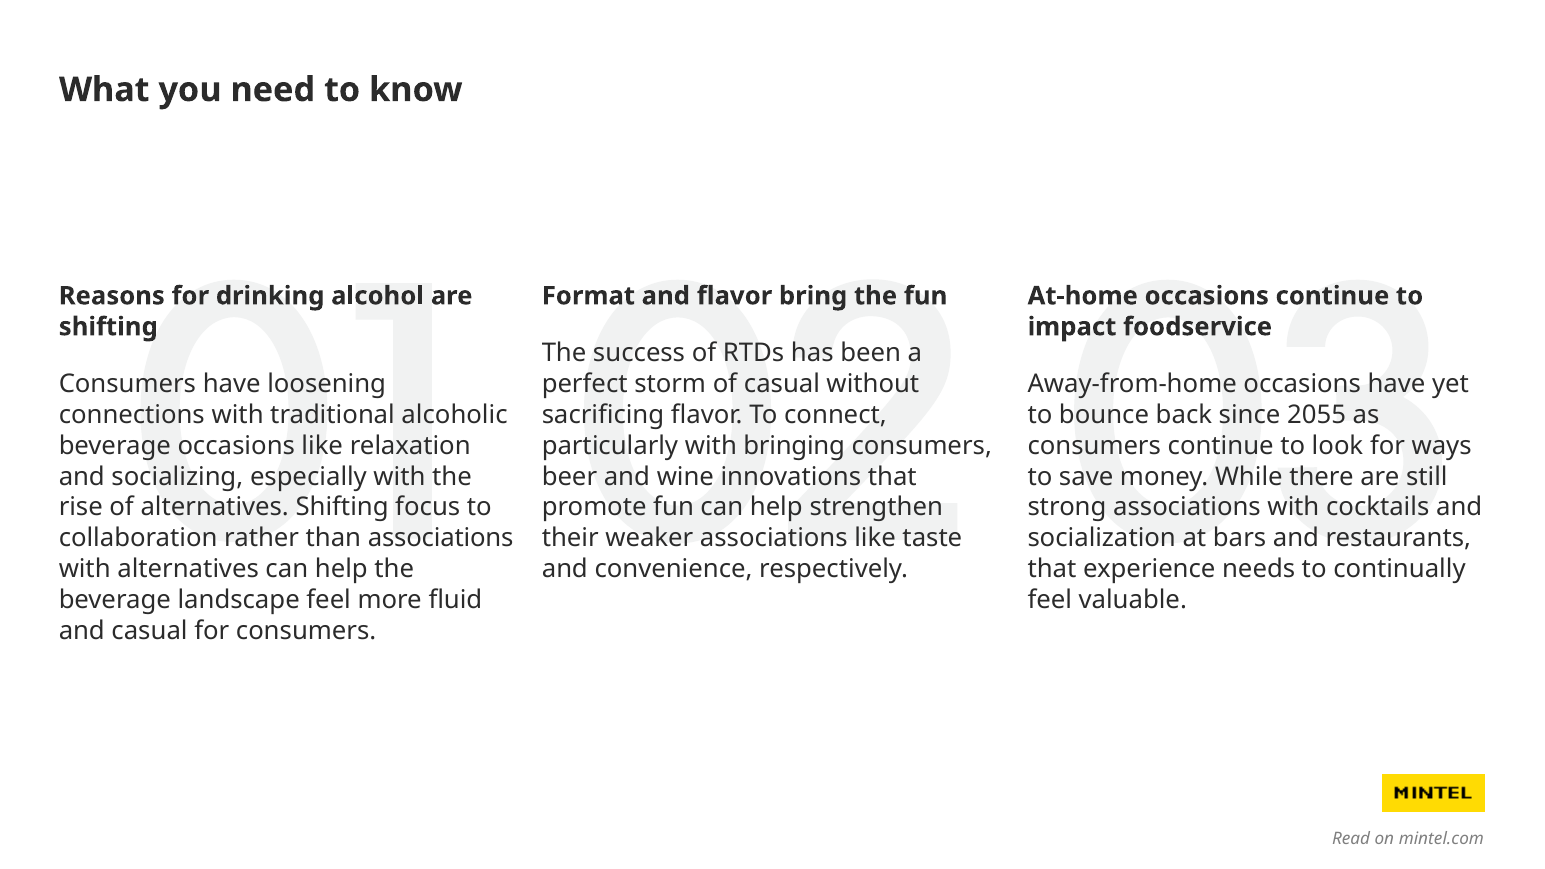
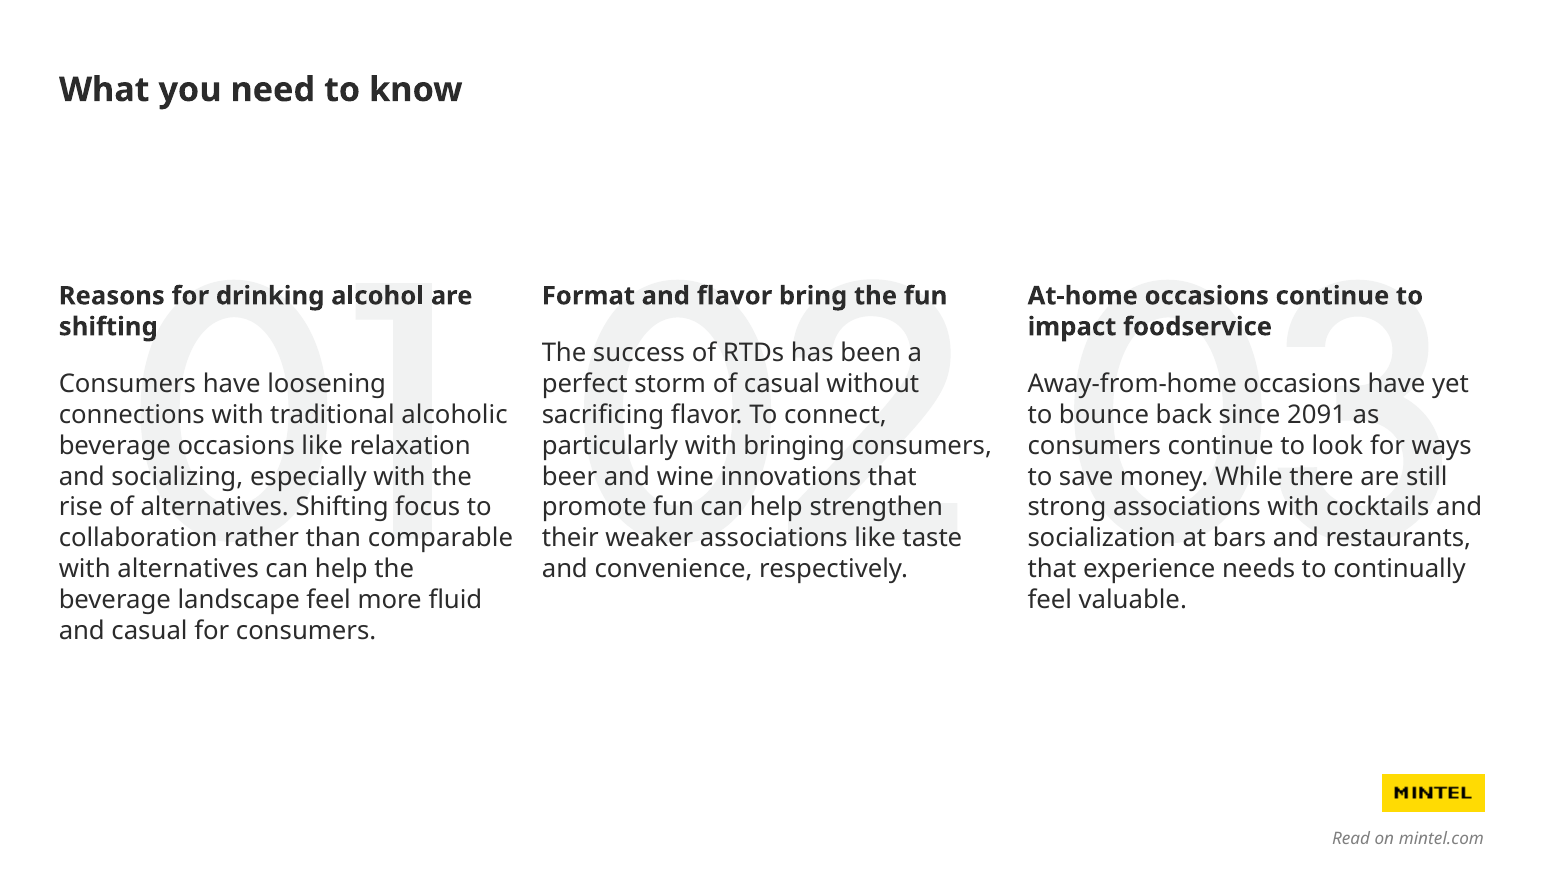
2055: 2055 -> 2091
than associations: associations -> comparable
